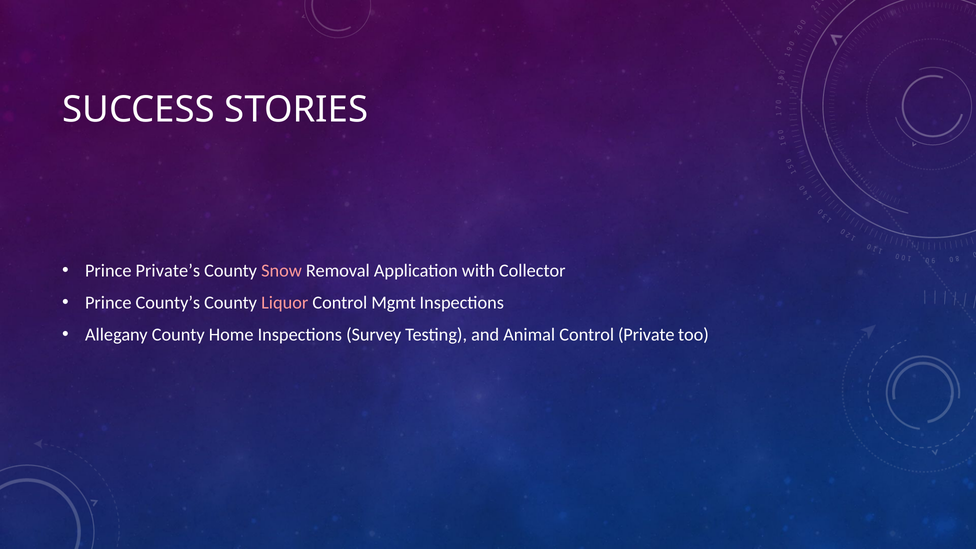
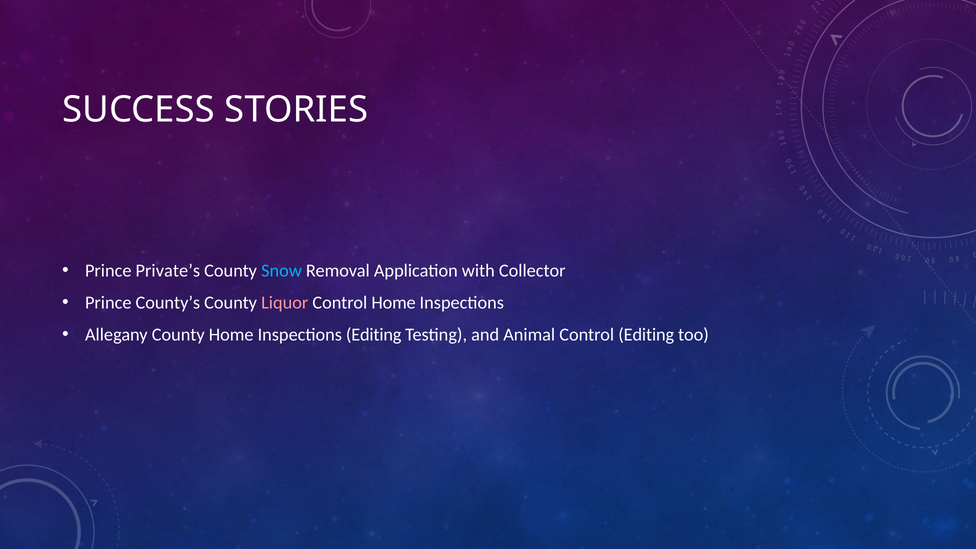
Snow colour: pink -> light blue
Control Mgmt: Mgmt -> Home
Inspections Survey: Survey -> Editing
Control Private: Private -> Editing
